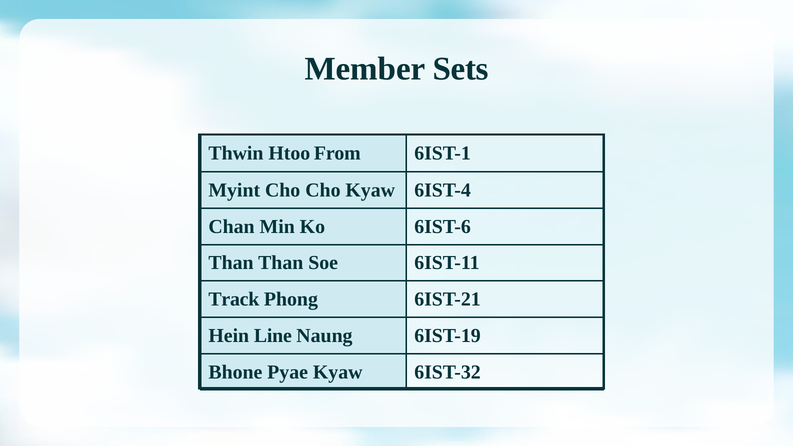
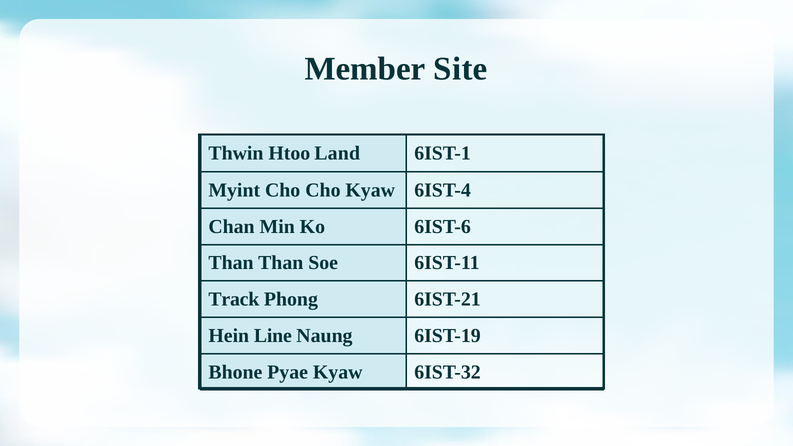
Sets: Sets -> Site
From: From -> Land
